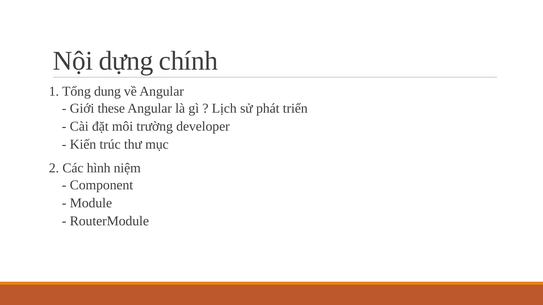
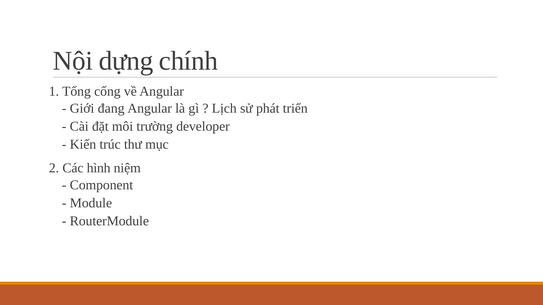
dung: dung -> cổng
these: these -> đang
